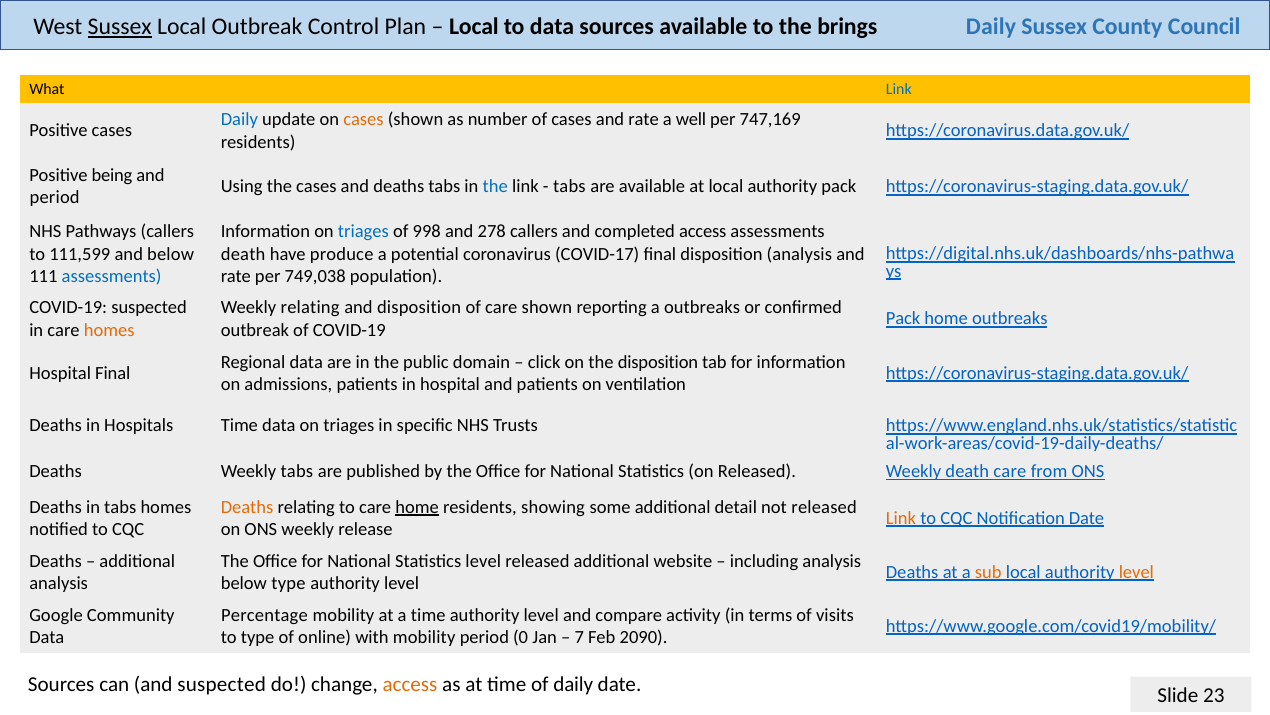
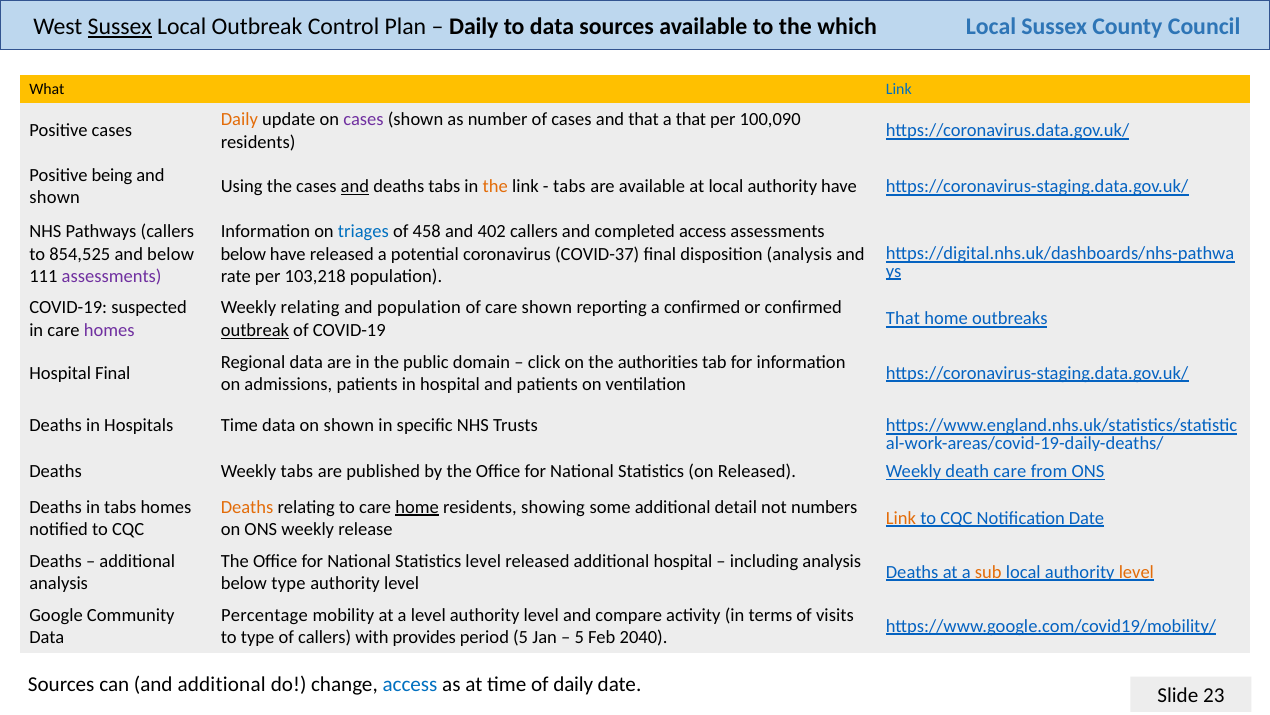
Daily at (991, 27): Daily -> Local
Local at (474, 27): Local -> Daily
brings: brings -> which
Daily at (239, 120) colour: blue -> orange
cases at (363, 120) colour: orange -> purple
cases and rate: rate -> that
a well: well -> that
747,169: 747,169 -> 100,090
and at (355, 186) underline: none -> present
the at (495, 186) colour: blue -> orange
authority pack: pack -> have
period at (55, 198): period -> shown
998: 998 -> 458
278: 278 -> 402
111,599: 111,599 -> 854,525
death at (243, 254): death -> below
have produce: produce -> released
COVID-17: COVID-17 -> COVID-37
assessments at (112, 276) colour: blue -> purple
749,038: 749,038 -> 103,218
and disposition: disposition -> population
a outbreaks: outbreaks -> confirmed
Pack at (903, 319): Pack -> That
homes at (109, 330) colour: orange -> purple
outbreak at (255, 330) underline: none -> present
the disposition: disposition -> authorities
data on triages: triages -> shown
not released: released -> numbers
additional website: website -> hospital
a time: time -> level
of online: online -> callers
with mobility: mobility -> provides
period 0: 0 -> 5
7 at (579, 637): 7 -> 5
2090: 2090 -> 2040
and suspected: suspected -> additional
access at (410, 684) colour: orange -> blue
